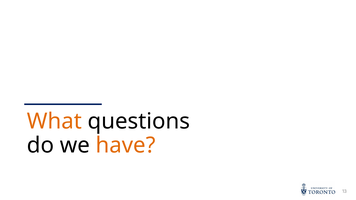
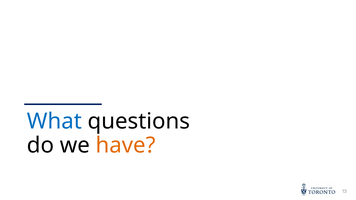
What colour: orange -> blue
